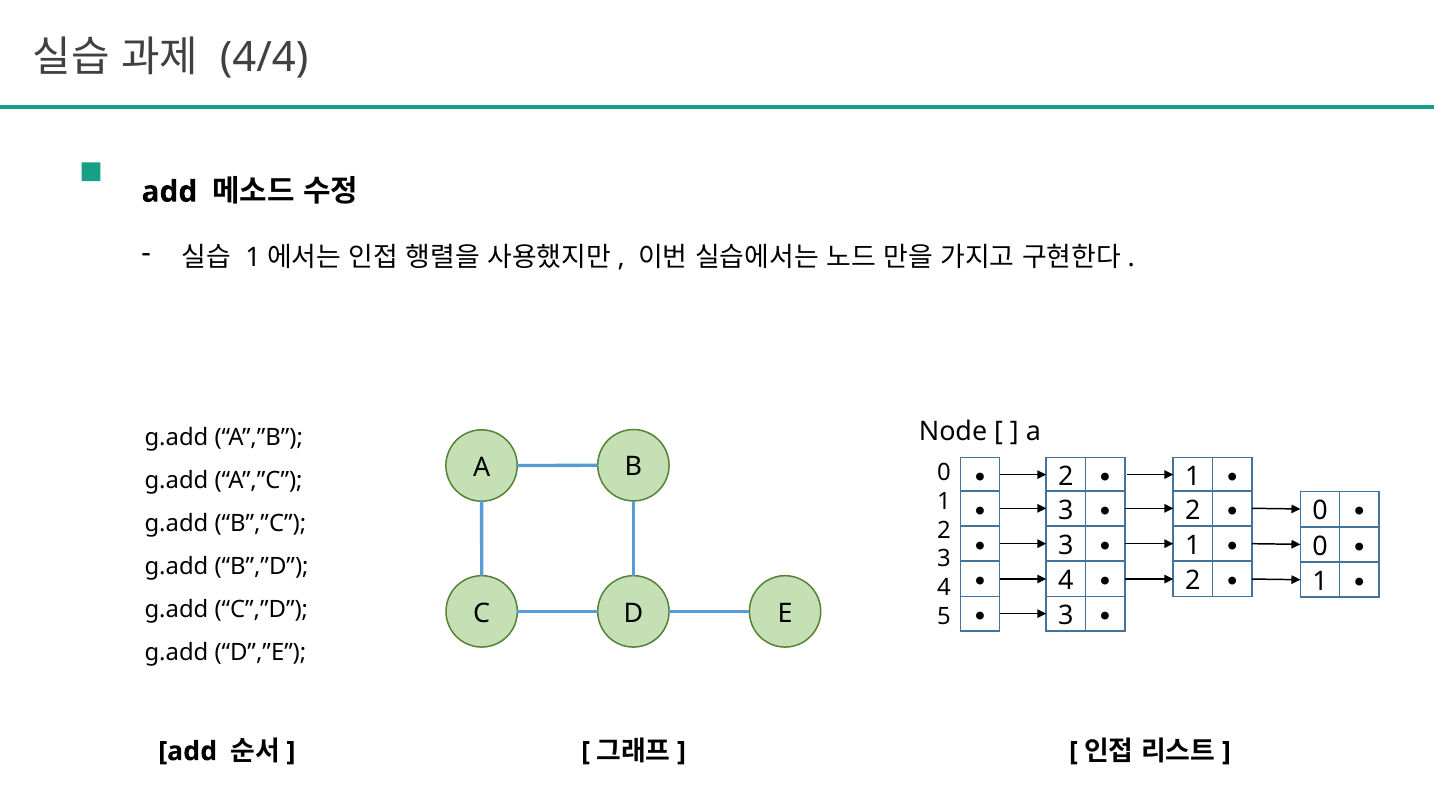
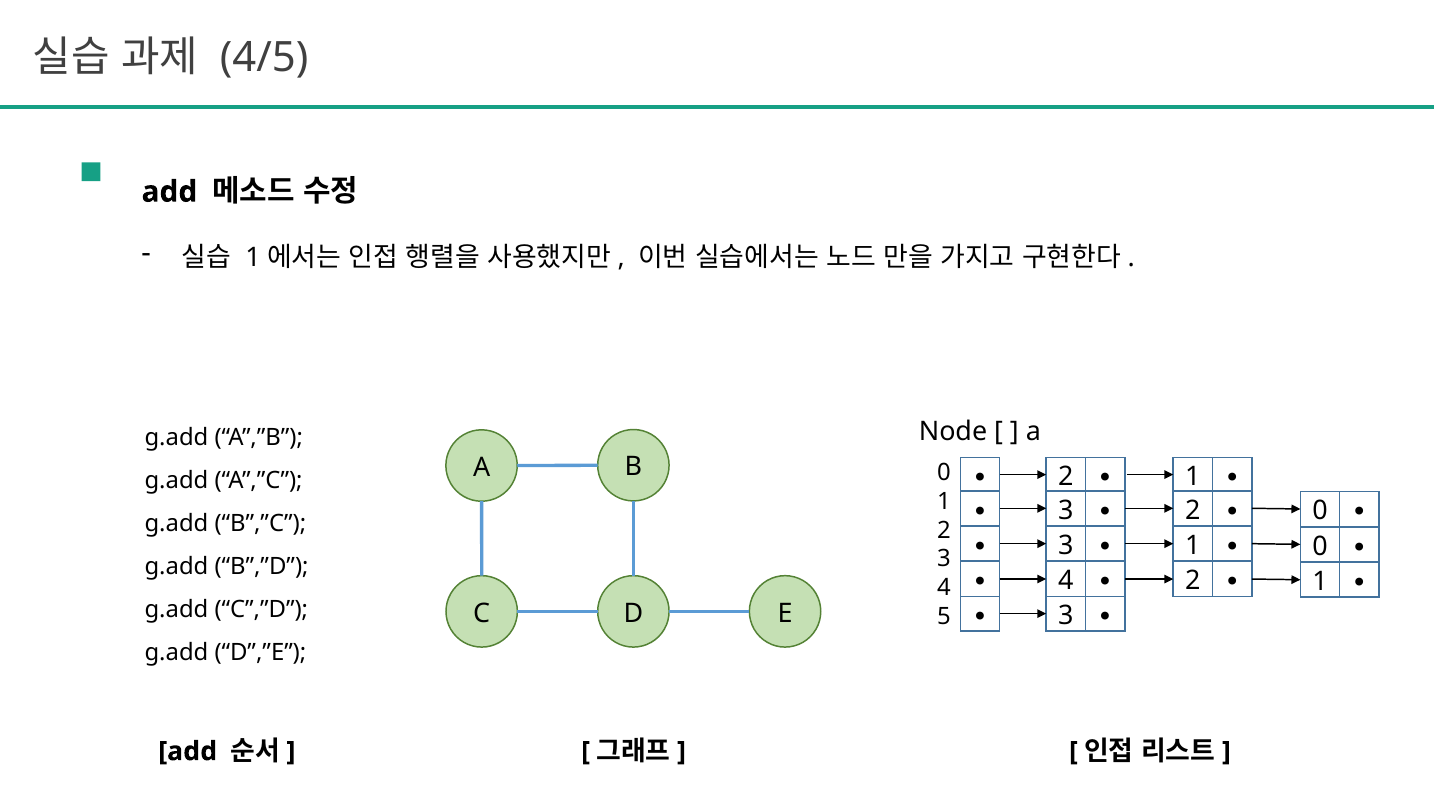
4/4: 4/4 -> 4/5
